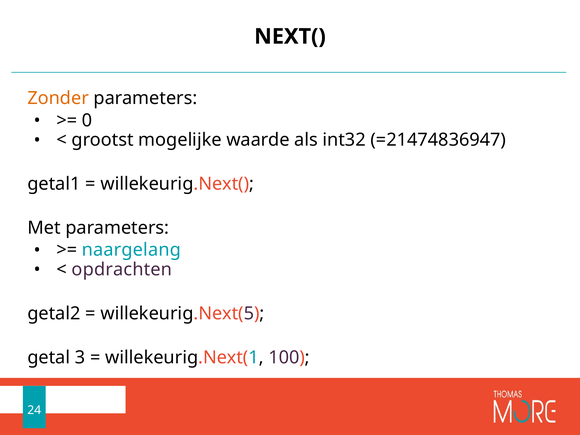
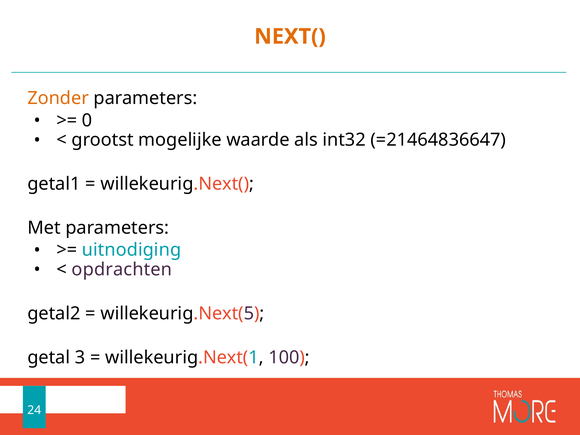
NEXT( colour: black -> orange
=21474836947: =21474836947 -> =21464836647
naargelang: naargelang -> uitnodiging
